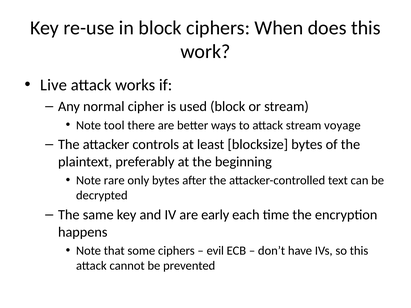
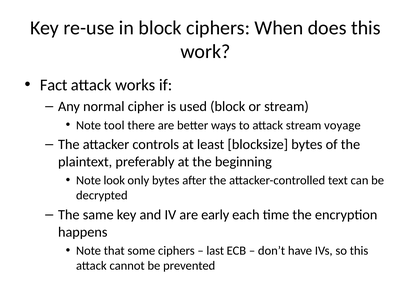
Live: Live -> Fact
rare: rare -> look
evil: evil -> last
